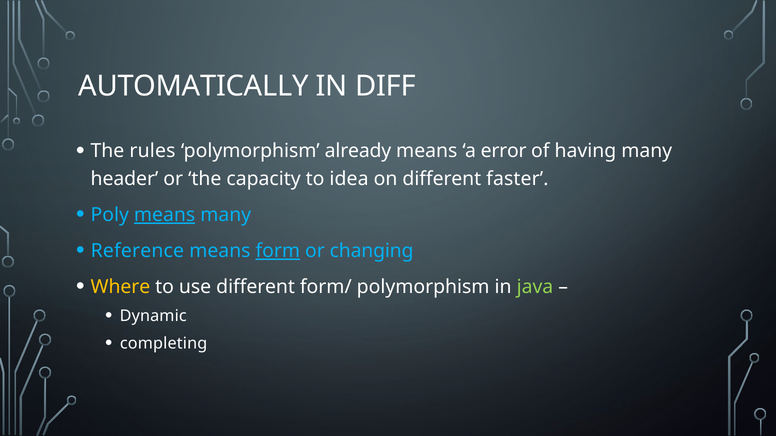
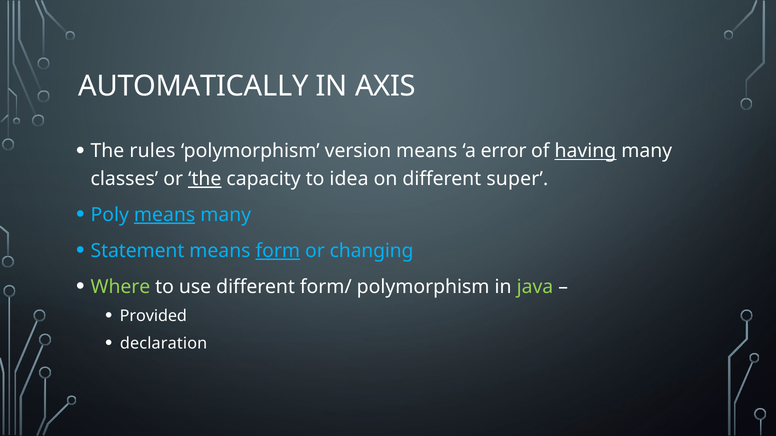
DIFF: DIFF -> AXIS
already: already -> version
having underline: none -> present
header: header -> classes
the at (205, 179) underline: none -> present
faster: faster -> super
Reference: Reference -> Statement
Where colour: yellow -> light green
Dynamic: Dynamic -> Provided
completing: completing -> declaration
